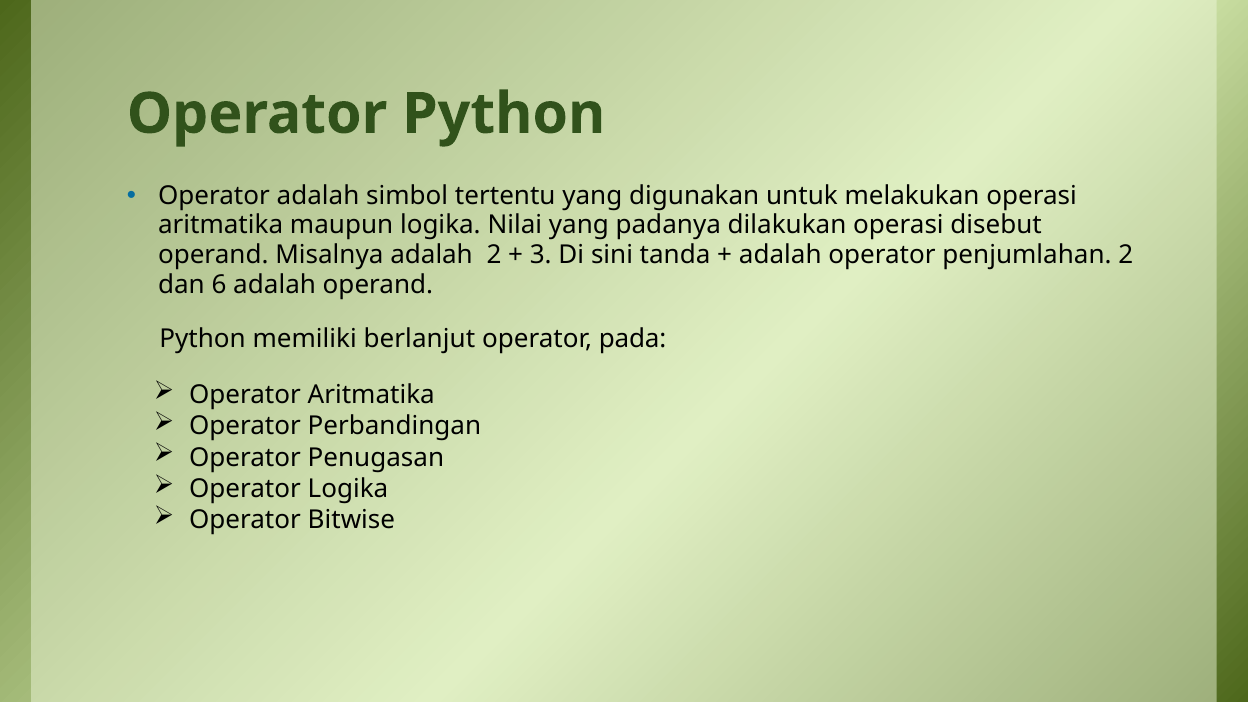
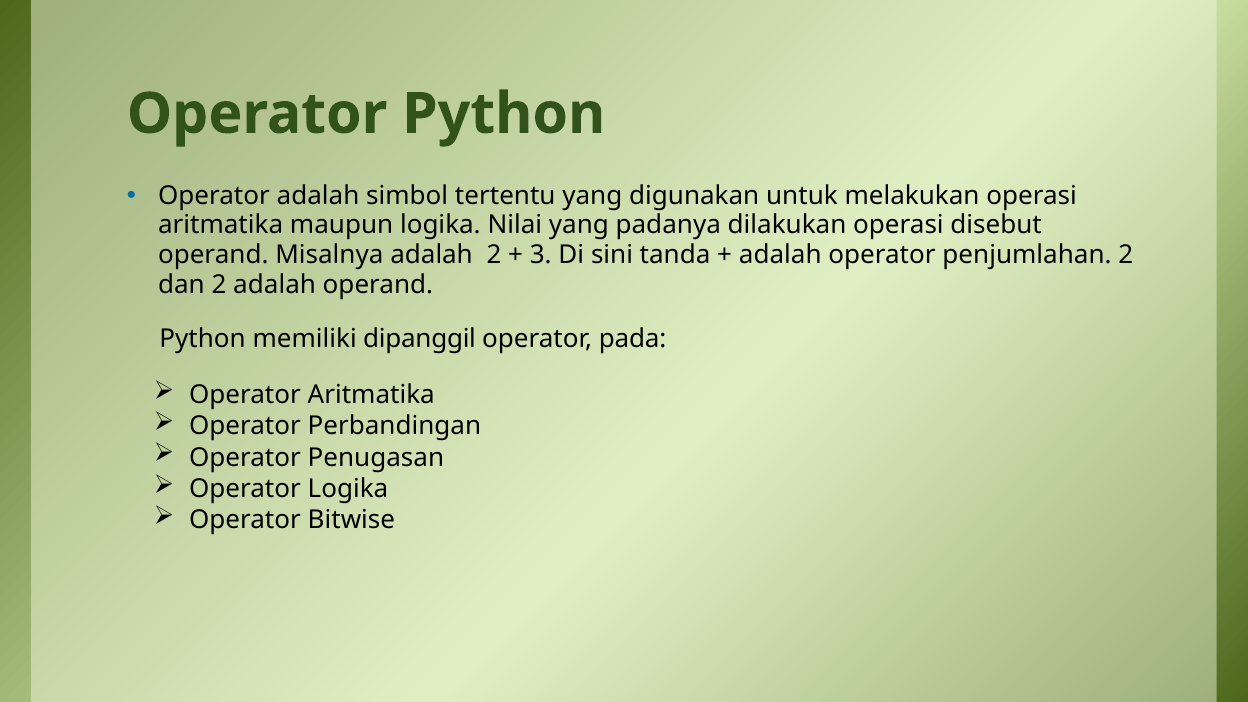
dan 6: 6 -> 2
berlanjut: berlanjut -> dipanggil
